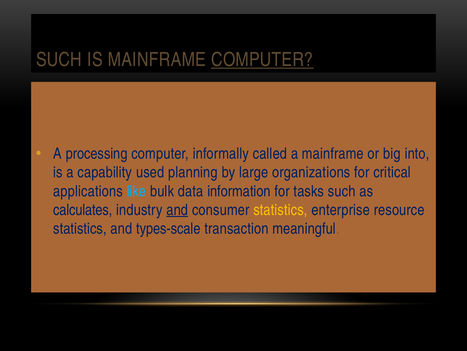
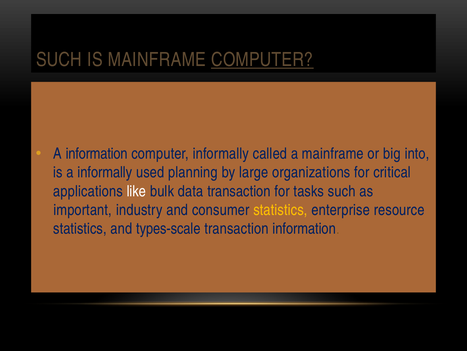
A processing: processing -> information
a capability: capability -> informally
like colour: light blue -> white
data information: information -> transaction
calculates: calculates -> important
and at (177, 209) underline: present -> none
transaction meaningful: meaningful -> information
